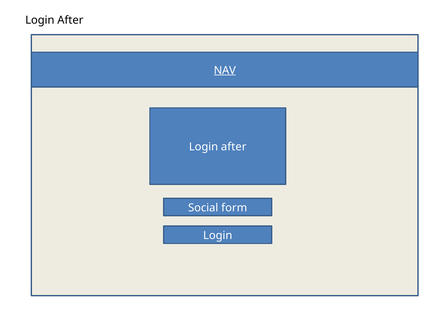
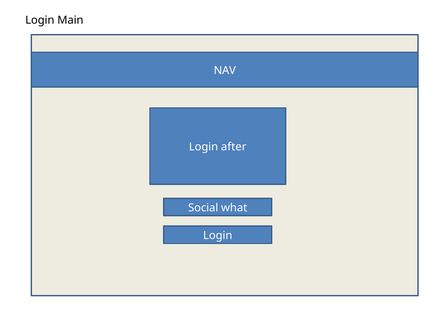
After at (70, 20): After -> Main
NAV underline: present -> none
form: form -> what
